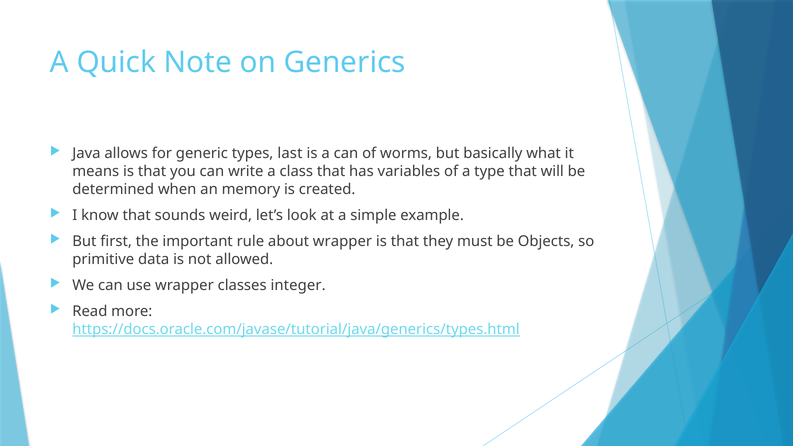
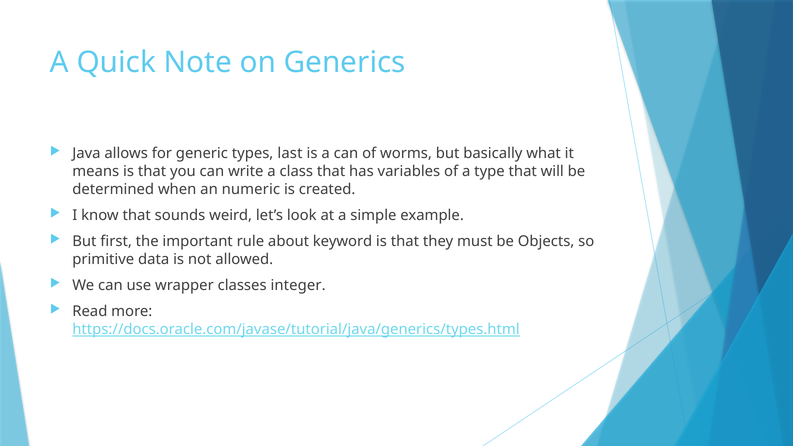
memory: memory -> numeric
about wrapper: wrapper -> keyword
